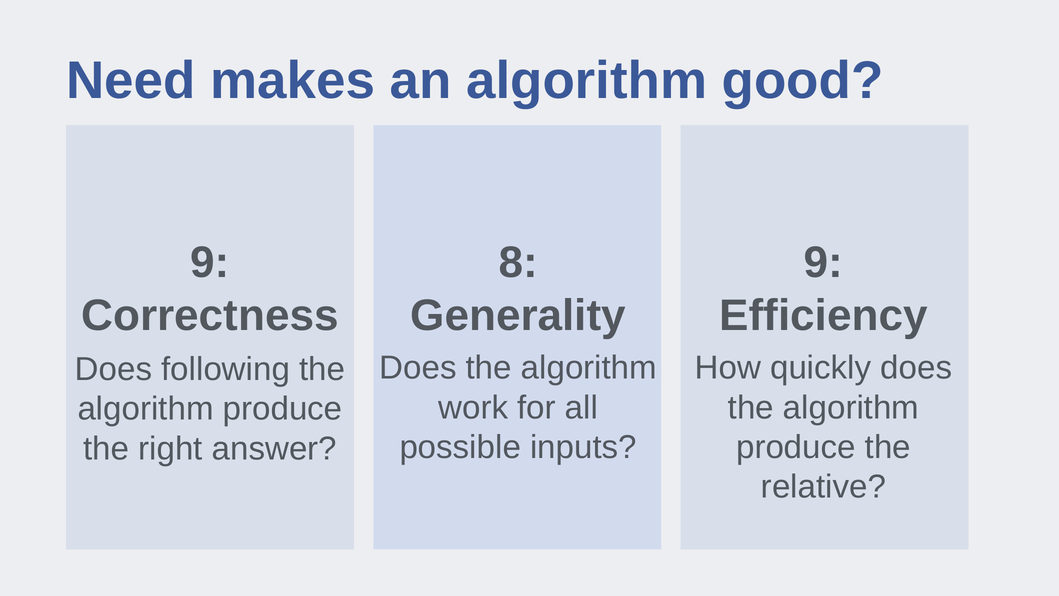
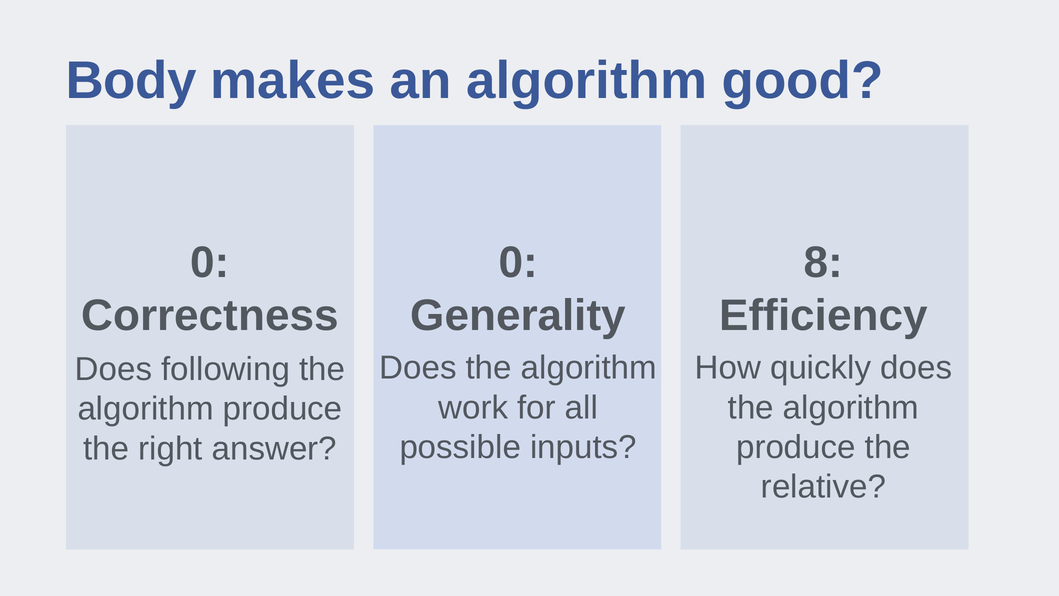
Need: Need -> Body
9 at (210, 263): 9 -> 0
8 at (518, 263): 8 -> 0
9 at (823, 263): 9 -> 8
